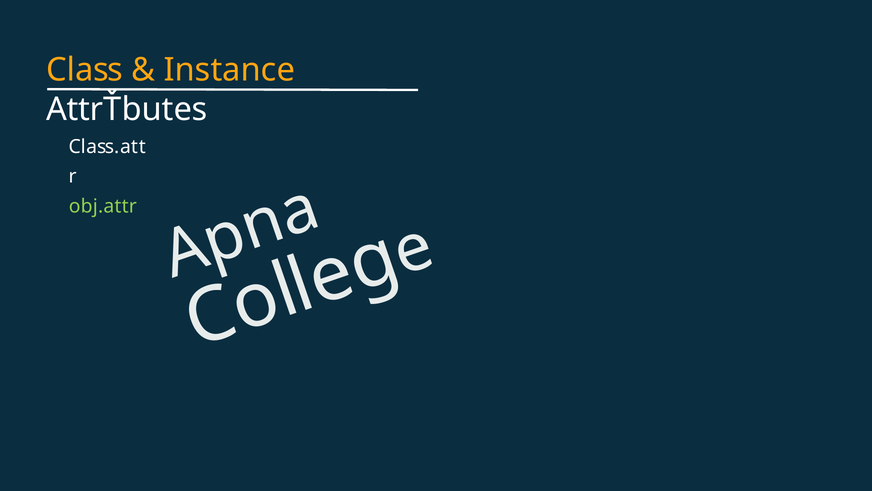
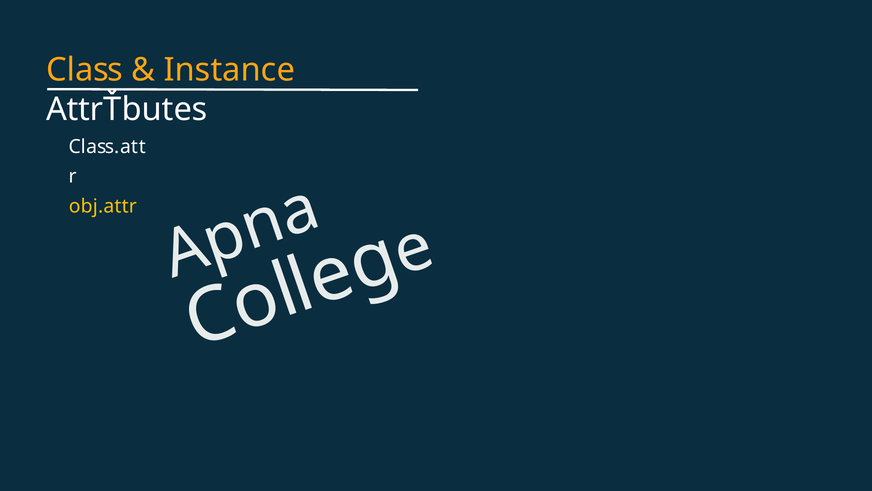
obj.attr colour: light green -> yellow
